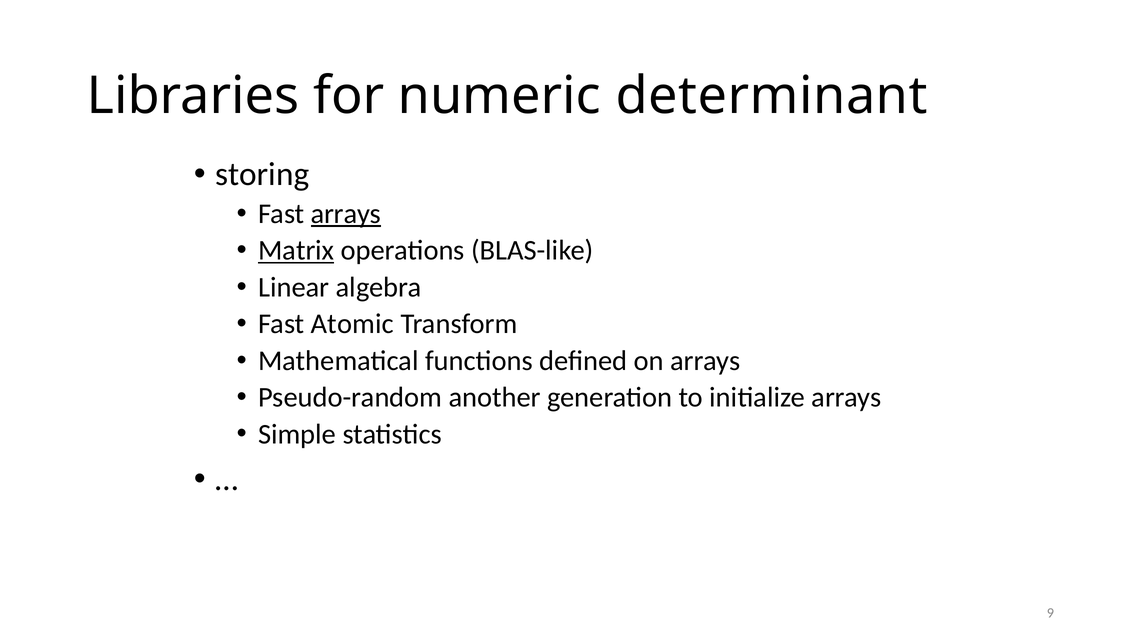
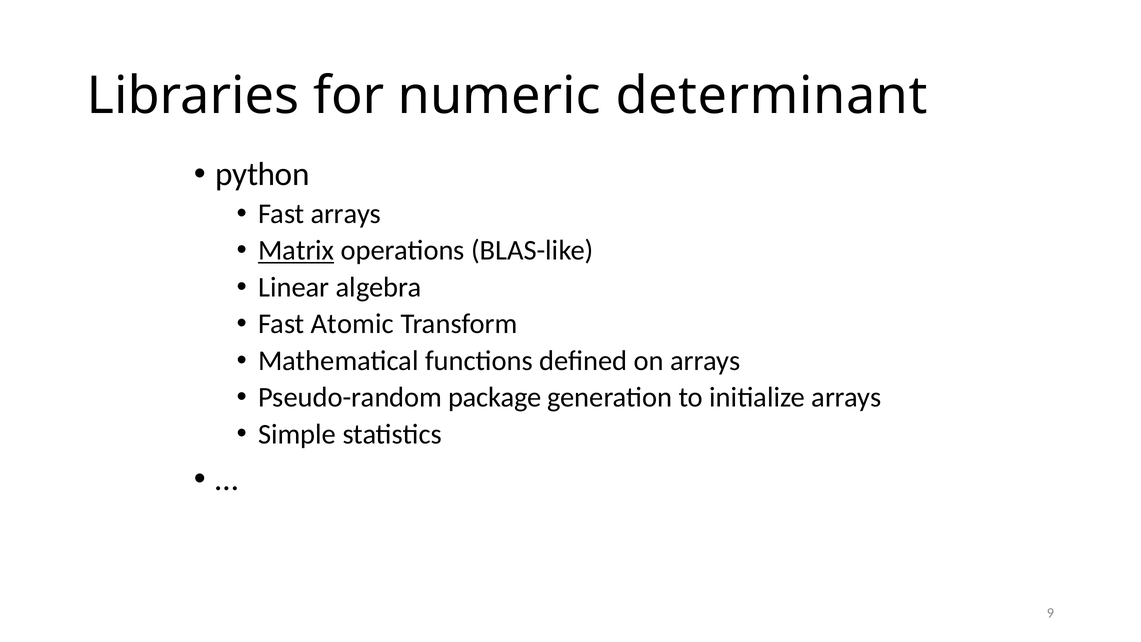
storing: storing -> python
arrays at (346, 214) underline: present -> none
another: another -> package
